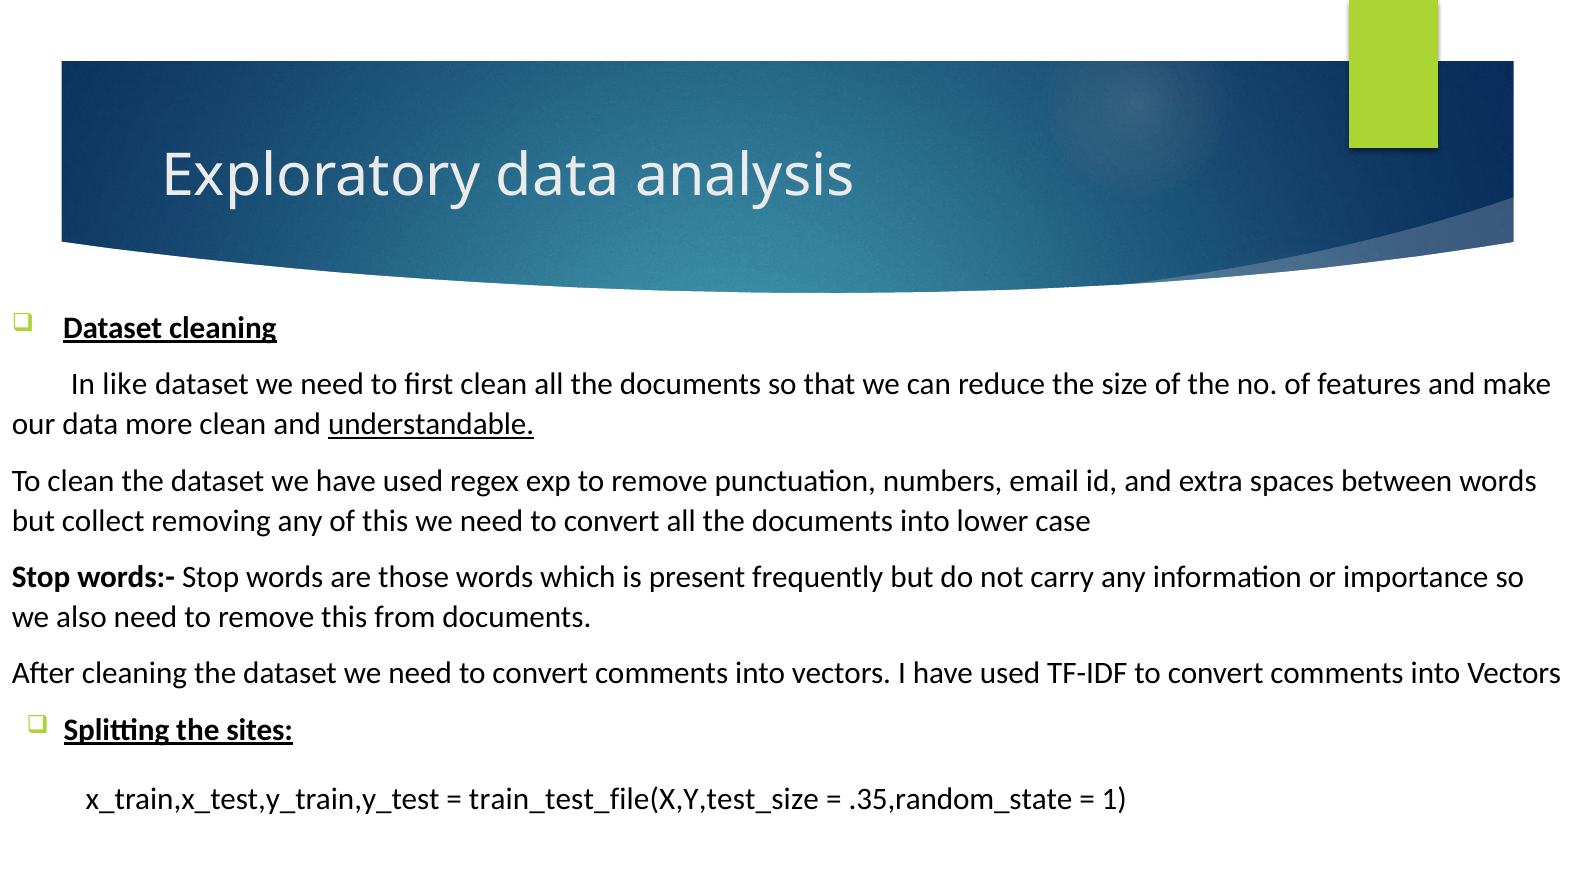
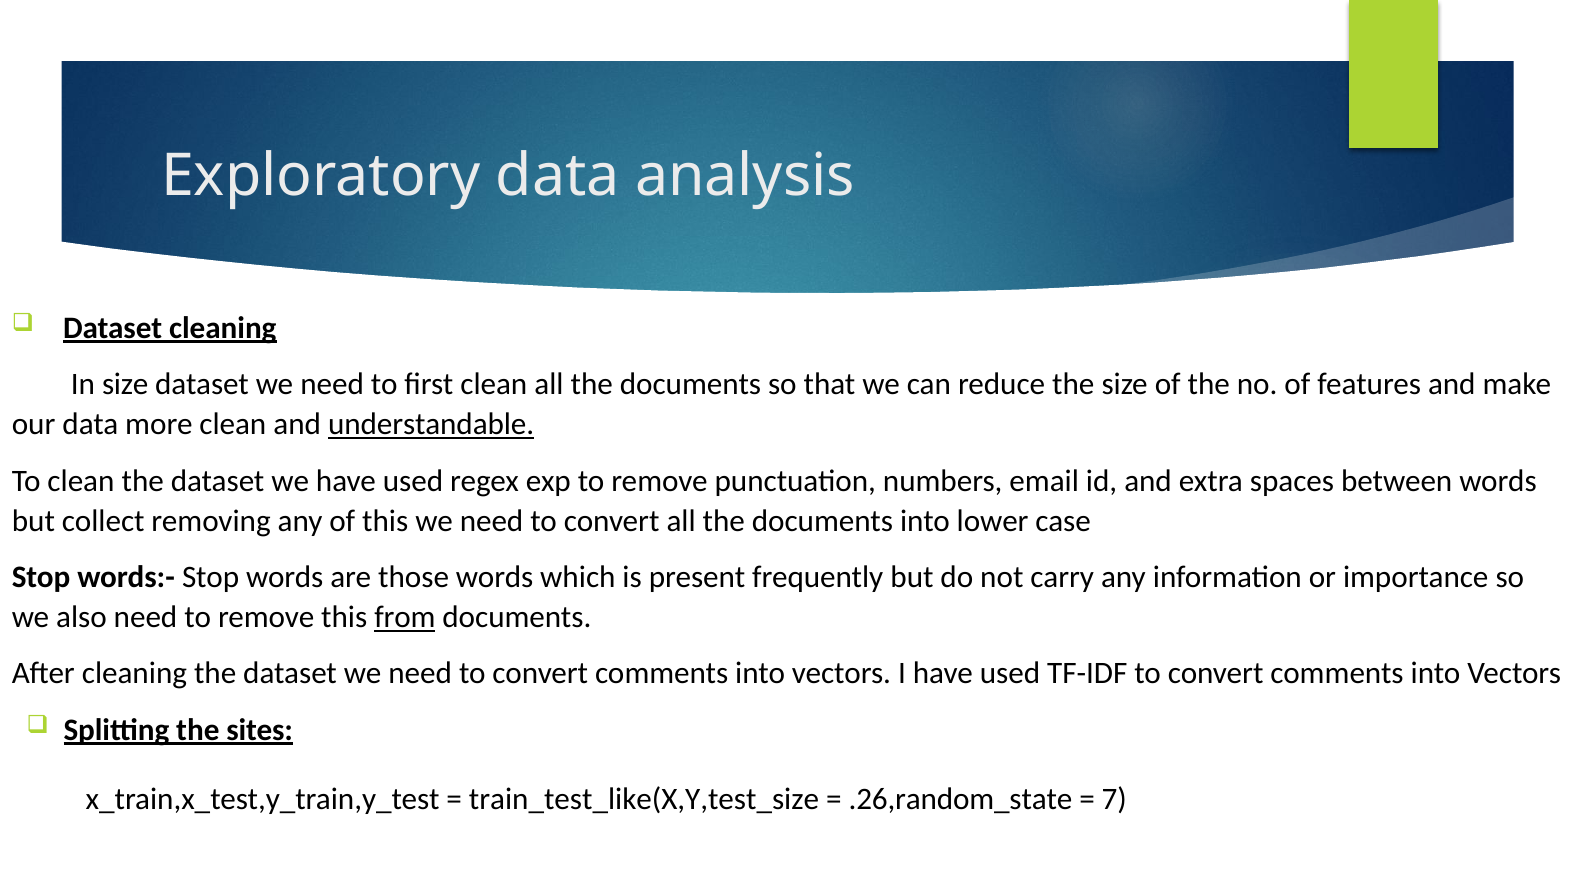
In like: like -> size
from underline: none -> present
train_test_file(X,Y,test_size: train_test_file(X,Y,test_size -> train_test_like(X,Y,test_size
.35,random_state: .35,random_state -> .26,random_state
1: 1 -> 7
